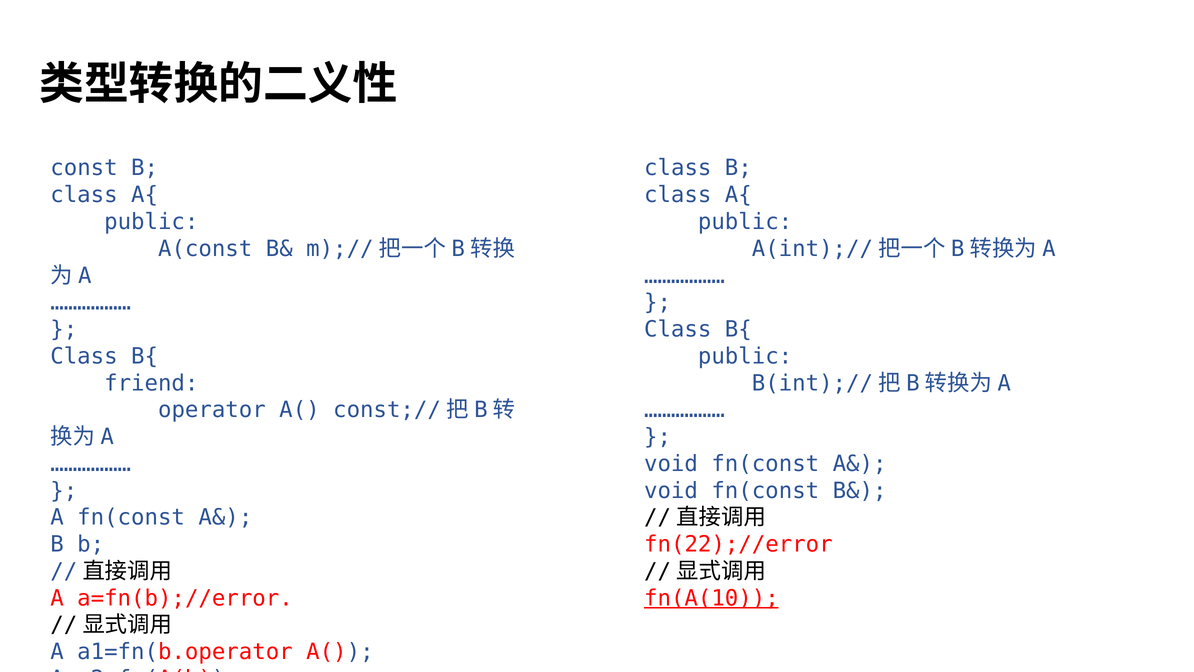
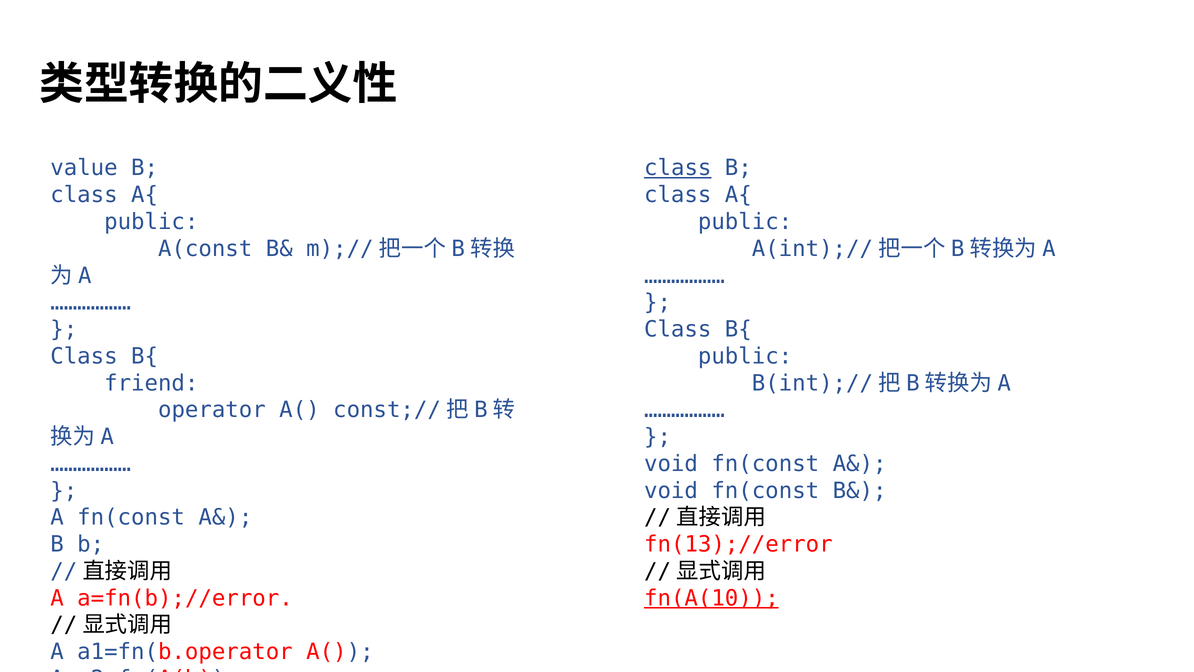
const: const -> value
class at (678, 168) underline: none -> present
fn(22);//error: fn(22);//error -> fn(13);//error
